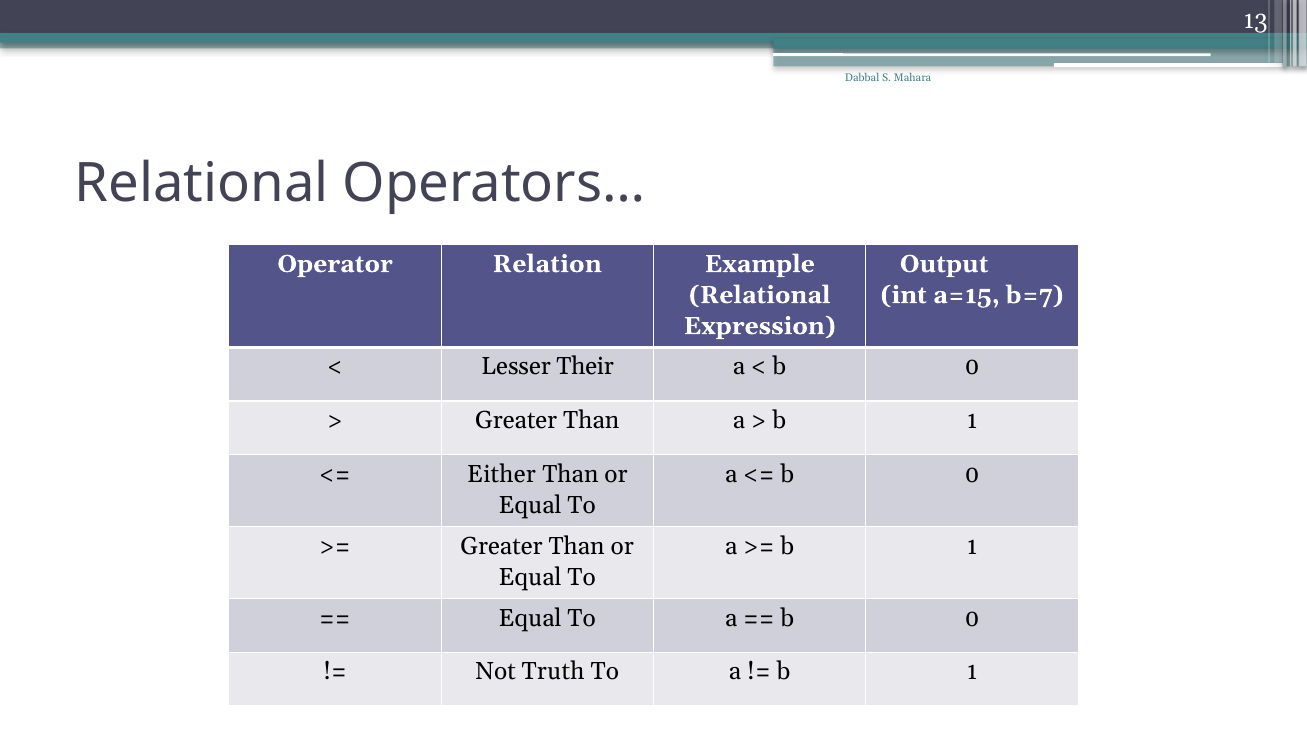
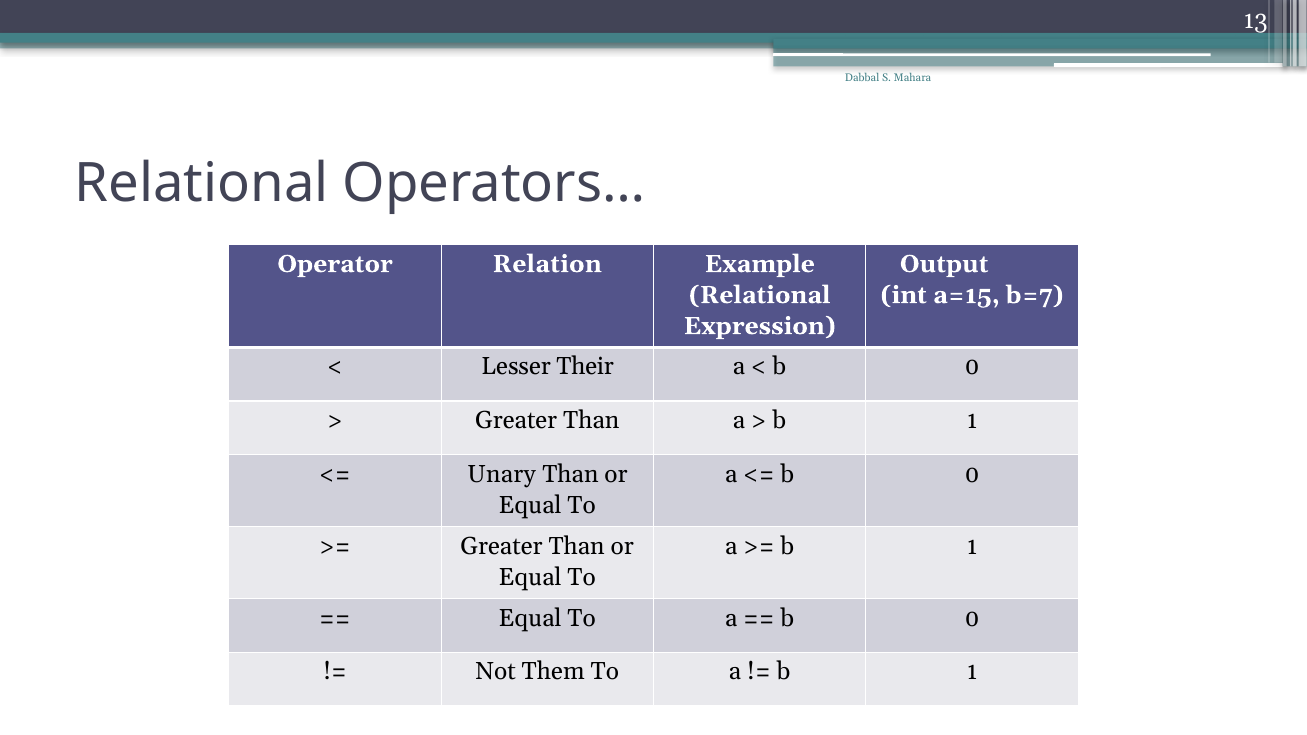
Either: Either -> Unary
Truth: Truth -> Them
